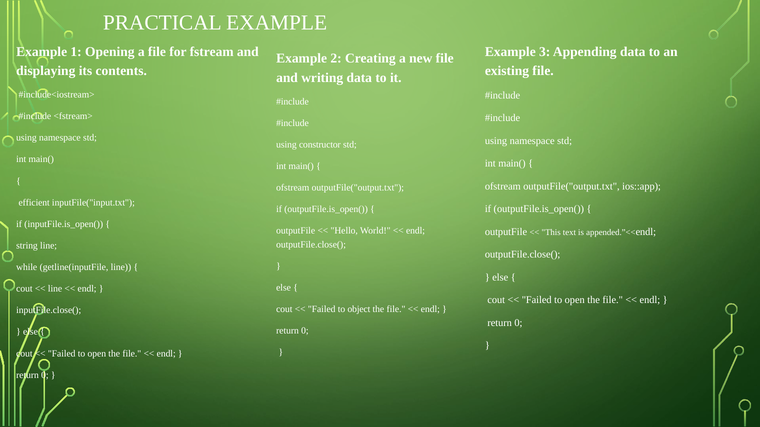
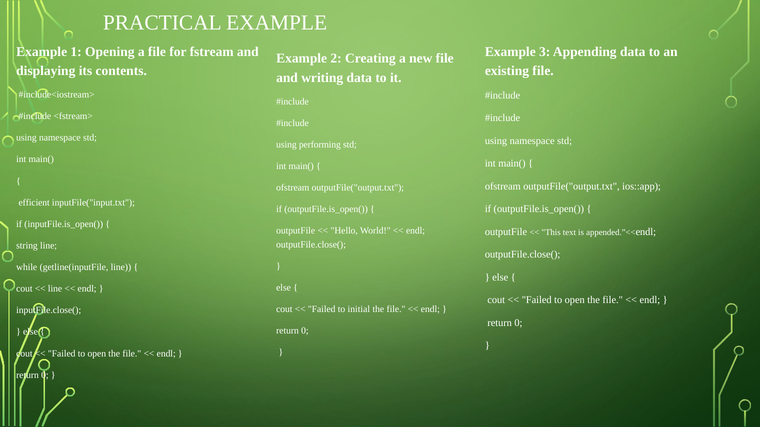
constructor: constructor -> performing
object: object -> initial
